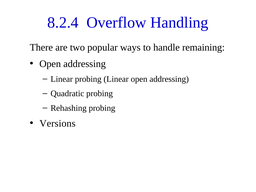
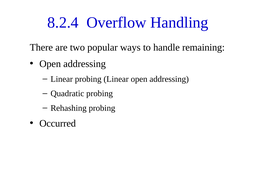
Versions: Versions -> Occurred
